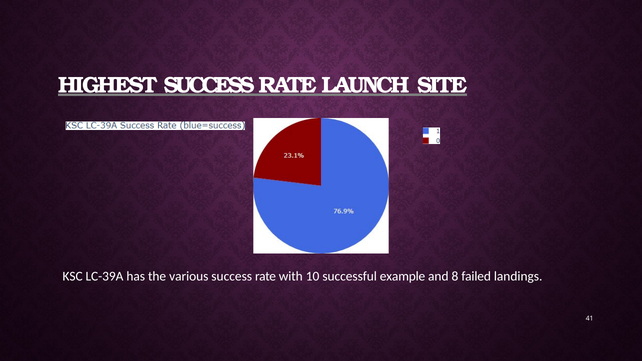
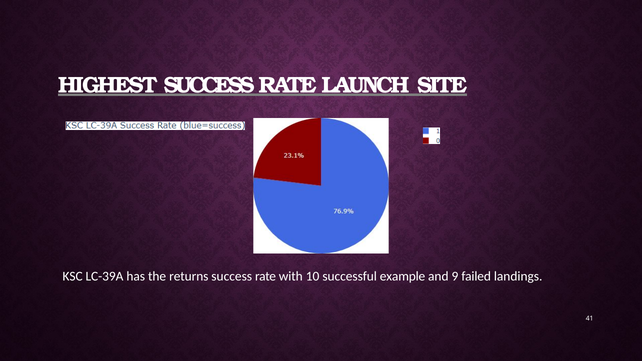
various: various -> returns
8: 8 -> 9
